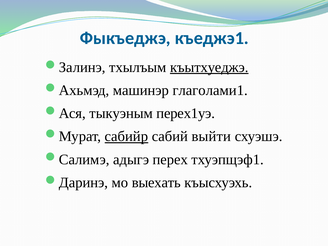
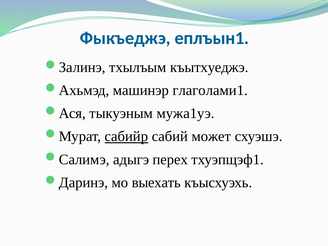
къеджэ1: къеджэ1 -> еплъын1
къытхуеджэ underline: present -> none
перех1уэ: перех1уэ -> мужа1уэ
выйти: выйти -> может
